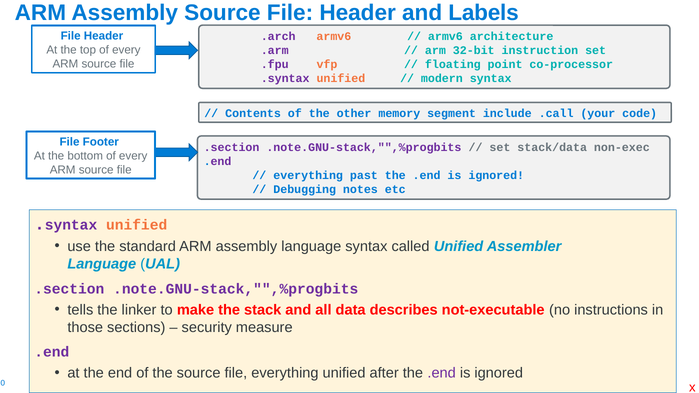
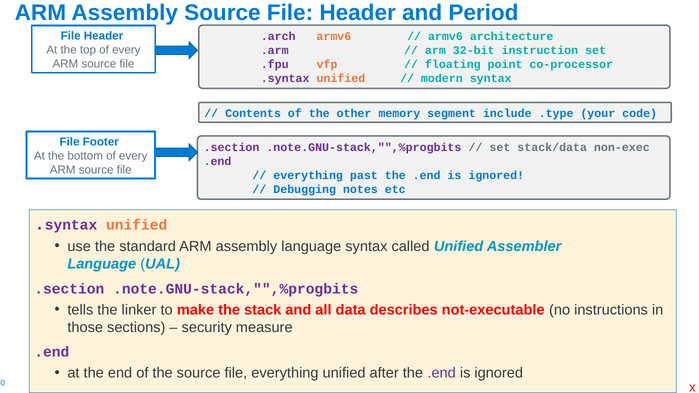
Labels: Labels -> Period
.call: .call -> .type
